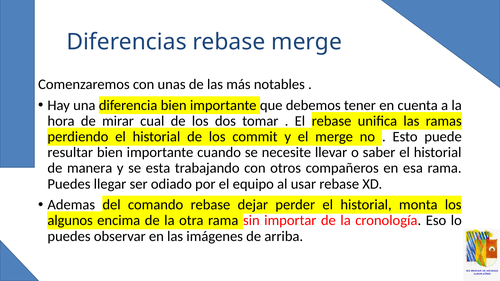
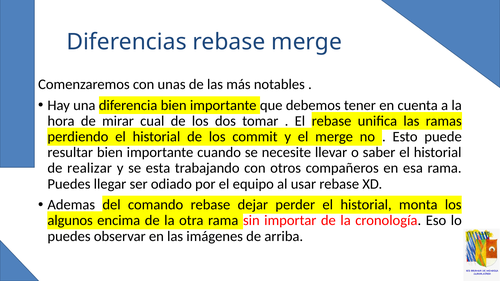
manera: manera -> realizar
